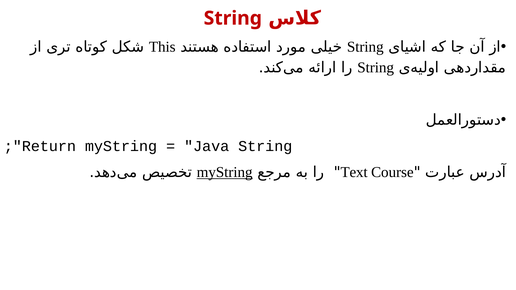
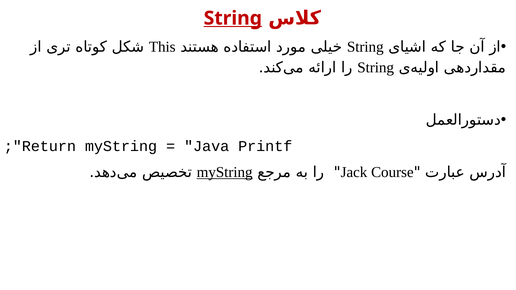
String at (233, 18) underline: none -> present
Java String: String -> Printf
Text: Text -> Jack
